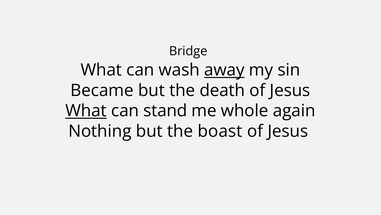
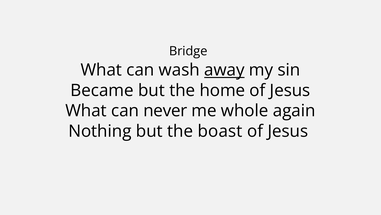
death: death -> home
What at (86, 111) underline: present -> none
stand: stand -> never
